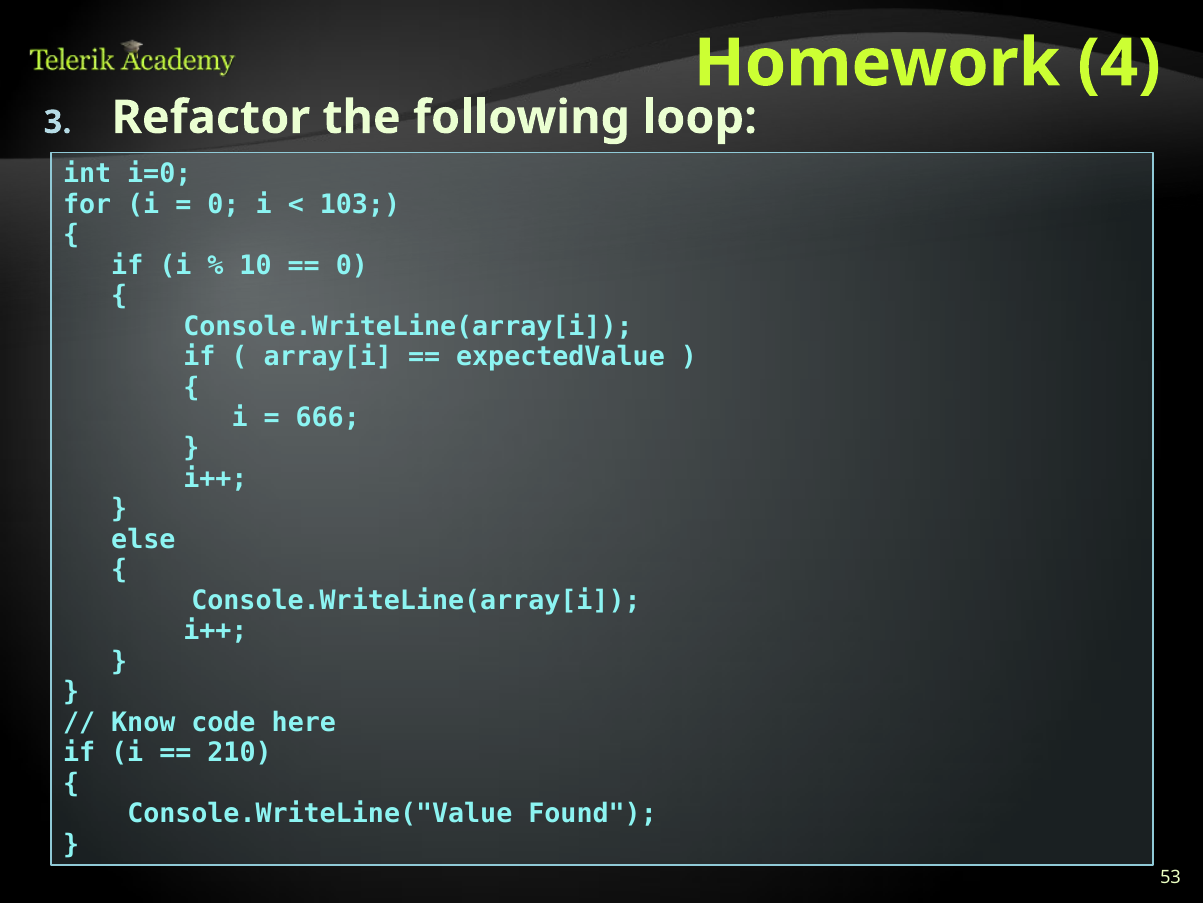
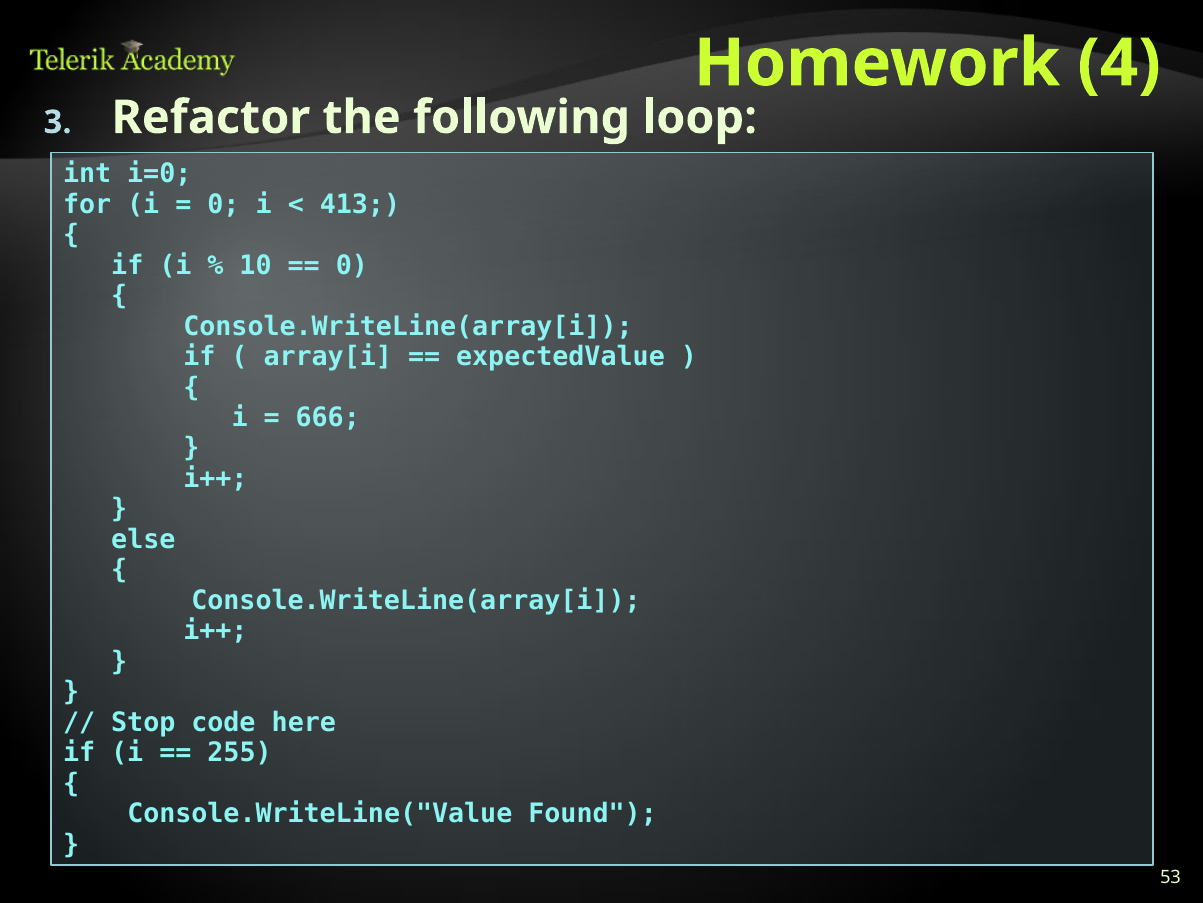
103: 103 -> 413
Know: Know -> Stop
210: 210 -> 255
